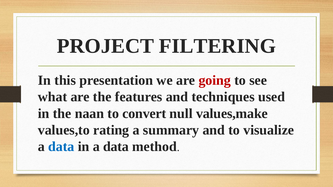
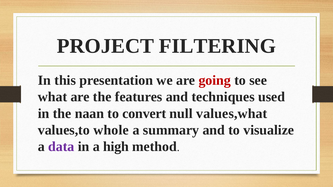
values,make: values,make -> values,what
rating: rating -> whole
data at (61, 147) colour: blue -> purple
in a data: data -> high
